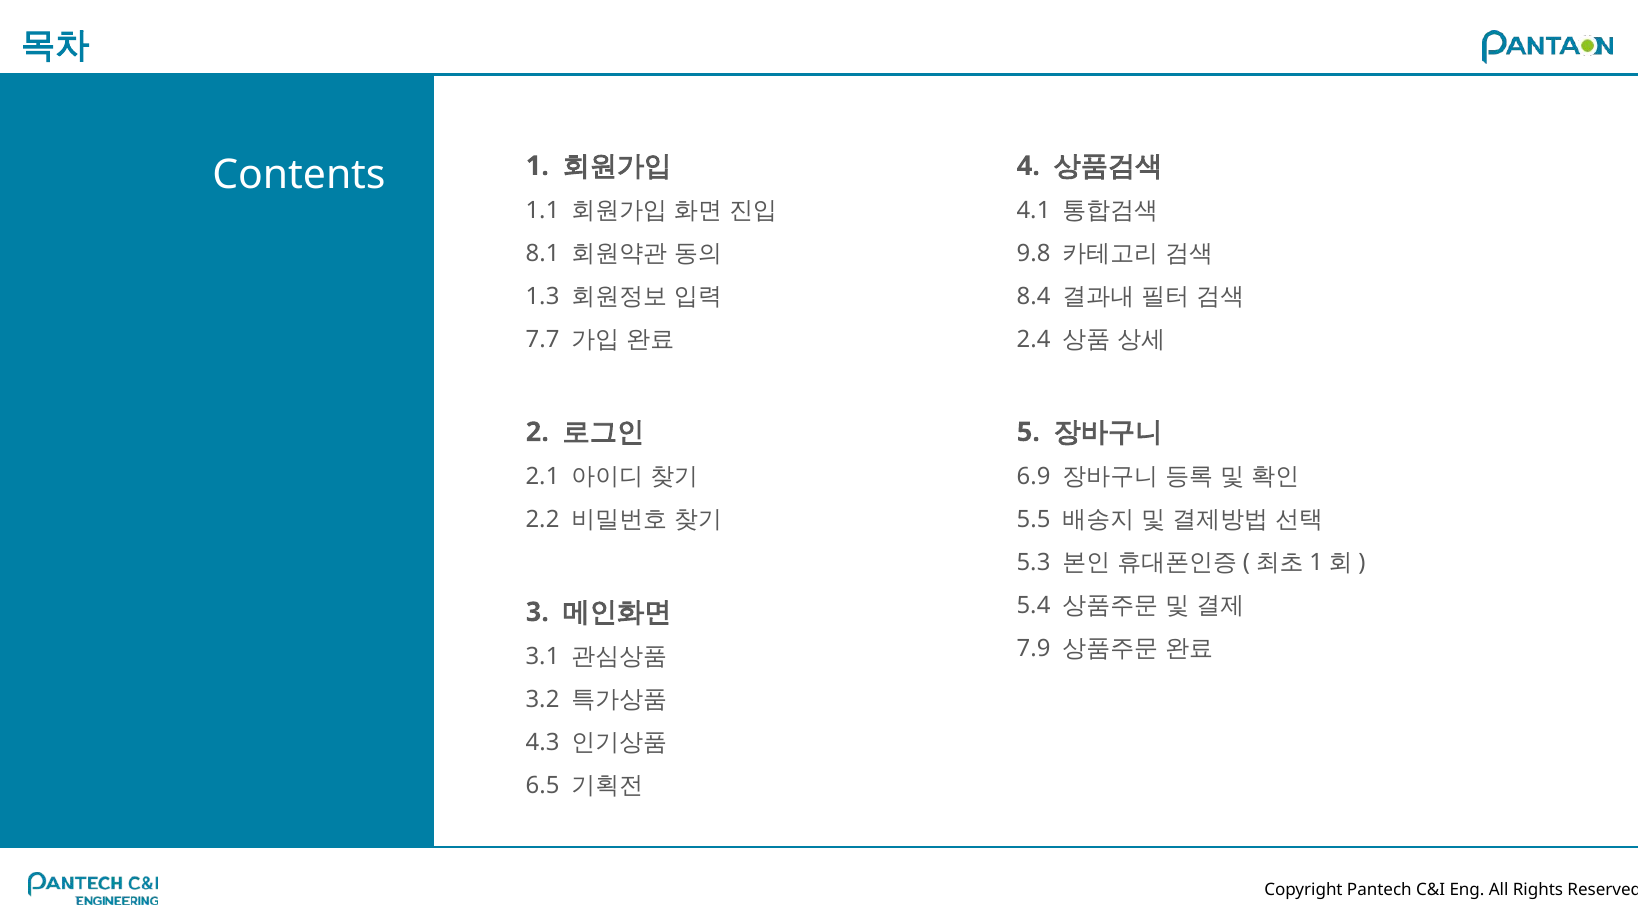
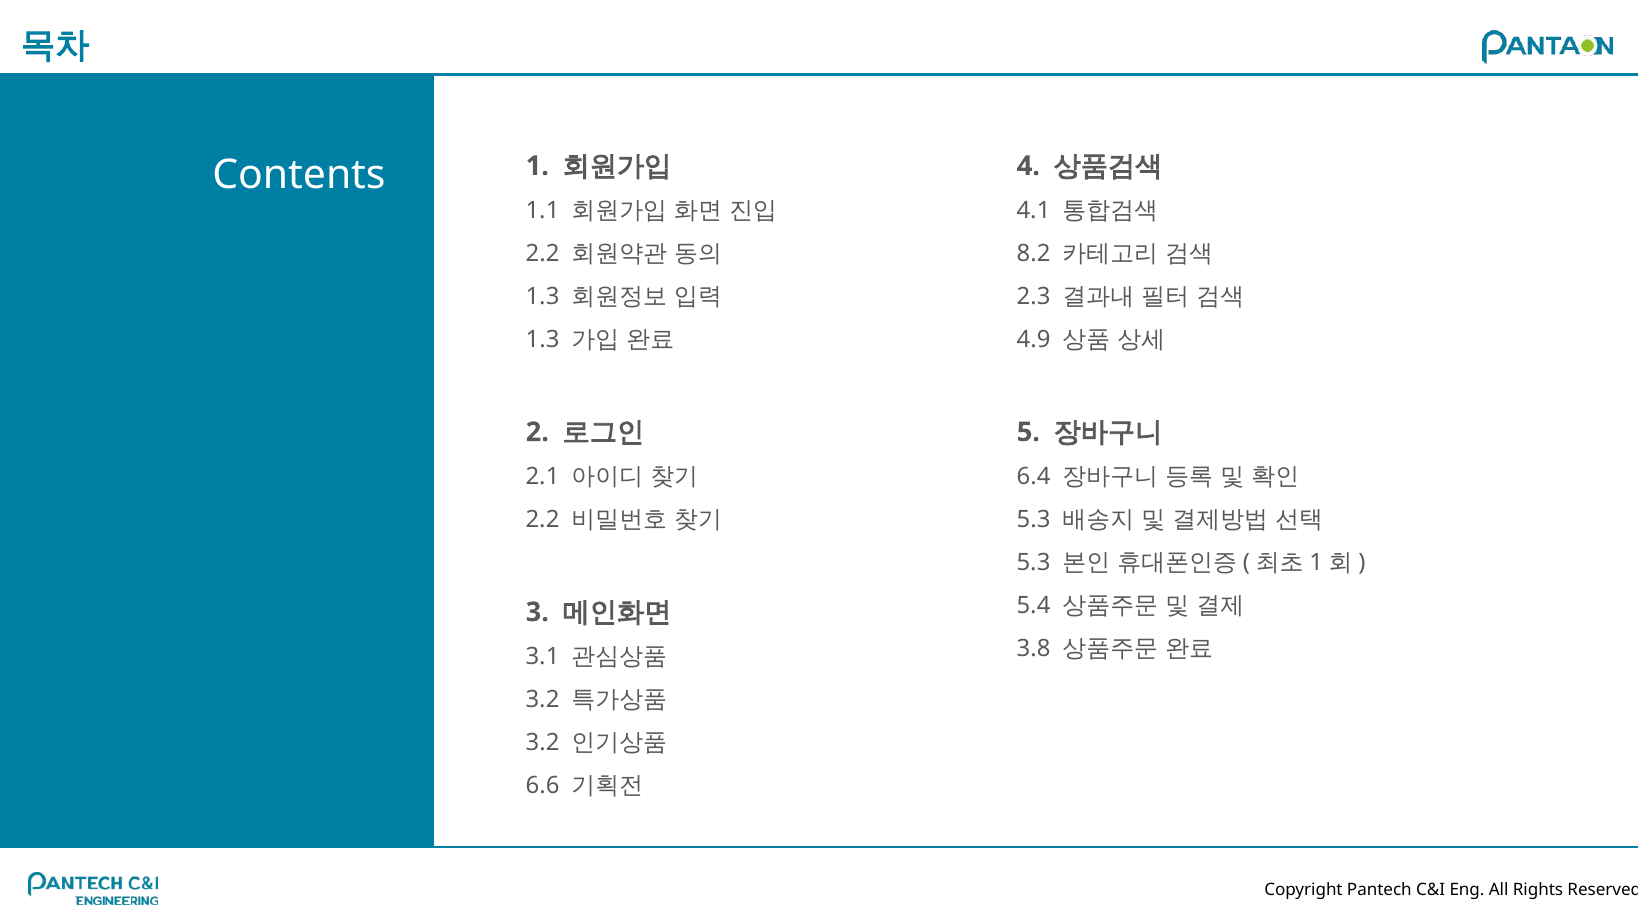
8.1 at (543, 254): 8.1 -> 2.2
9.8: 9.8 -> 8.2
8.4: 8.4 -> 2.3
7.7 at (543, 340): 7.7 -> 1.3
2.4: 2.4 -> 4.9
6.9: 6.9 -> 6.4
5.5 at (1034, 520): 5.5 -> 5.3
7.9: 7.9 -> 3.8
4.3 at (543, 743): 4.3 -> 3.2
6.5: 6.5 -> 6.6
